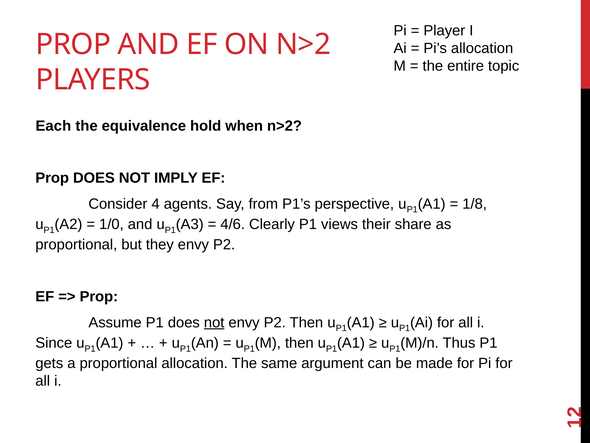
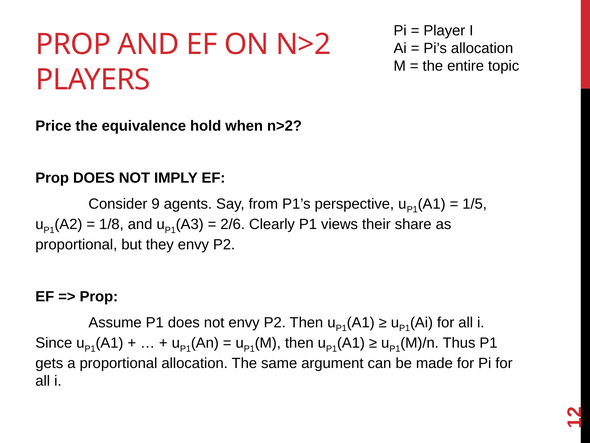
Each: Each -> Price
4: 4 -> 9
1/8: 1/8 -> 1/5
1/0: 1/0 -> 1/8
4/6: 4/6 -> 2/6
not at (214, 322) underline: present -> none
